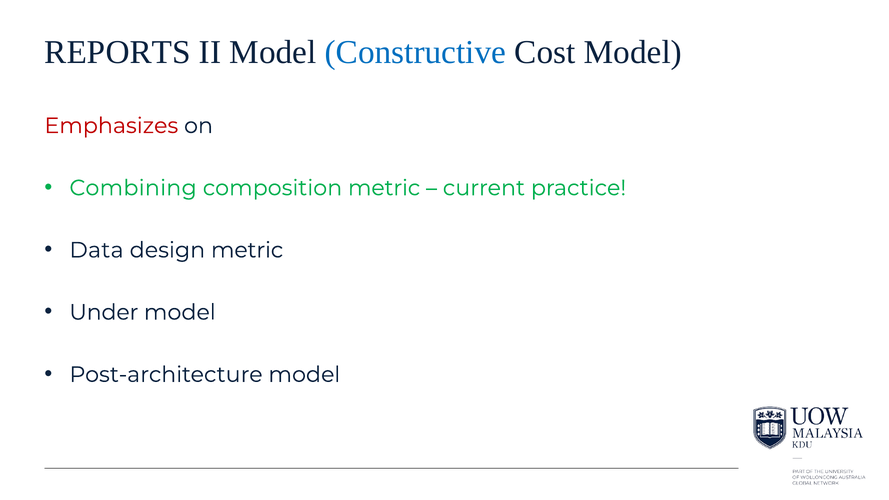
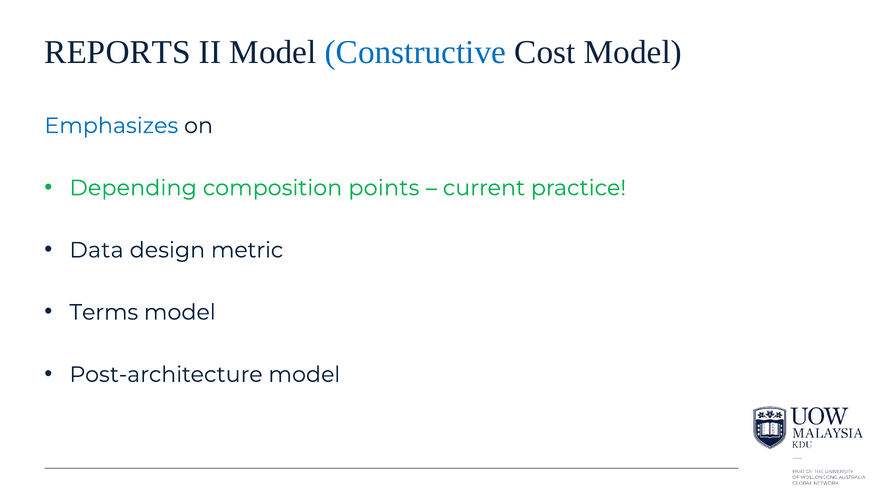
Emphasizes colour: red -> blue
Combining: Combining -> Depending
composition metric: metric -> points
Under: Under -> Terms
